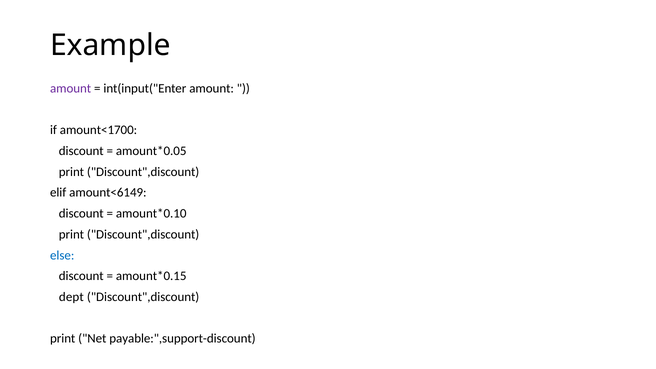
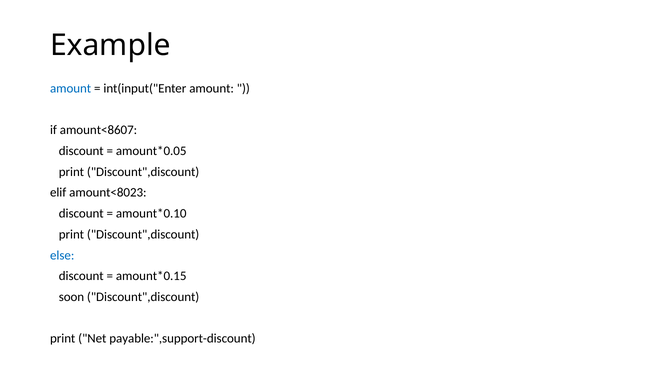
amount at (71, 88) colour: purple -> blue
amount<1700: amount<1700 -> amount<8607
amount<6149: amount<6149 -> amount<8023
dept: dept -> soon
